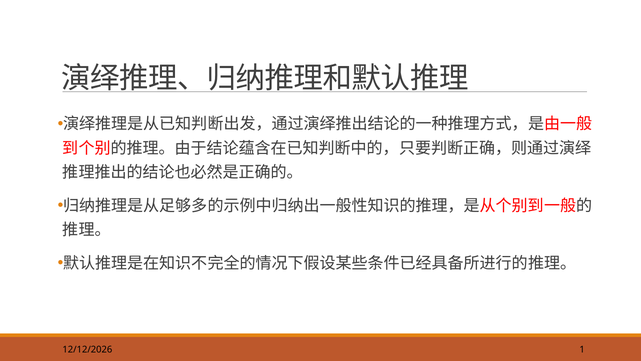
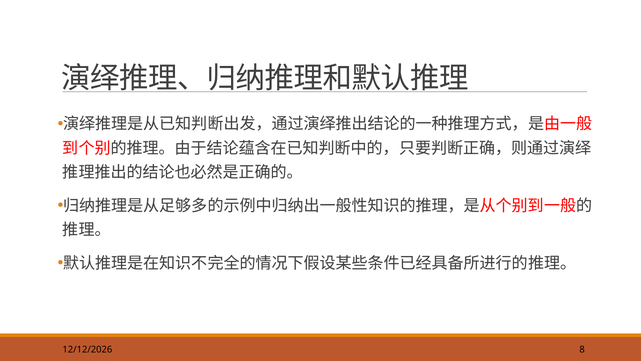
1: 1 -> 8
